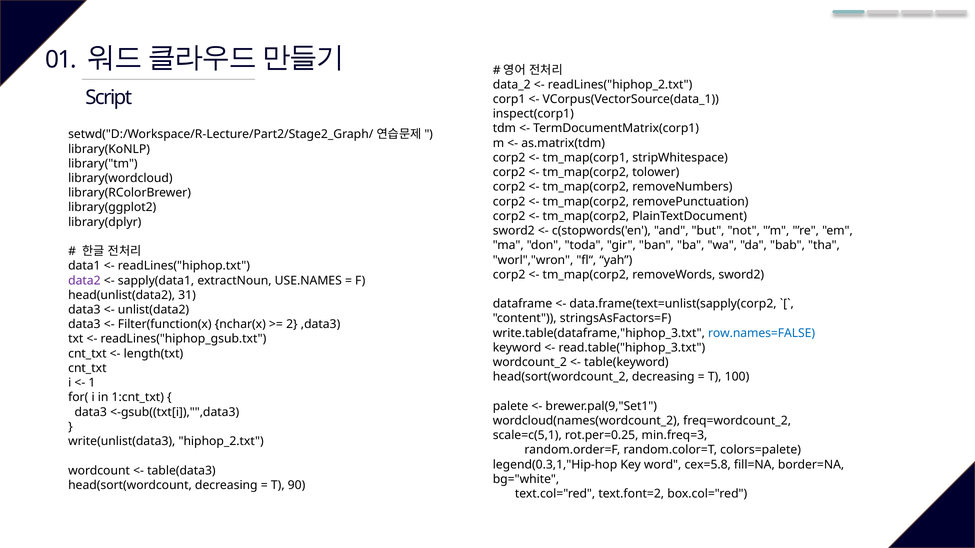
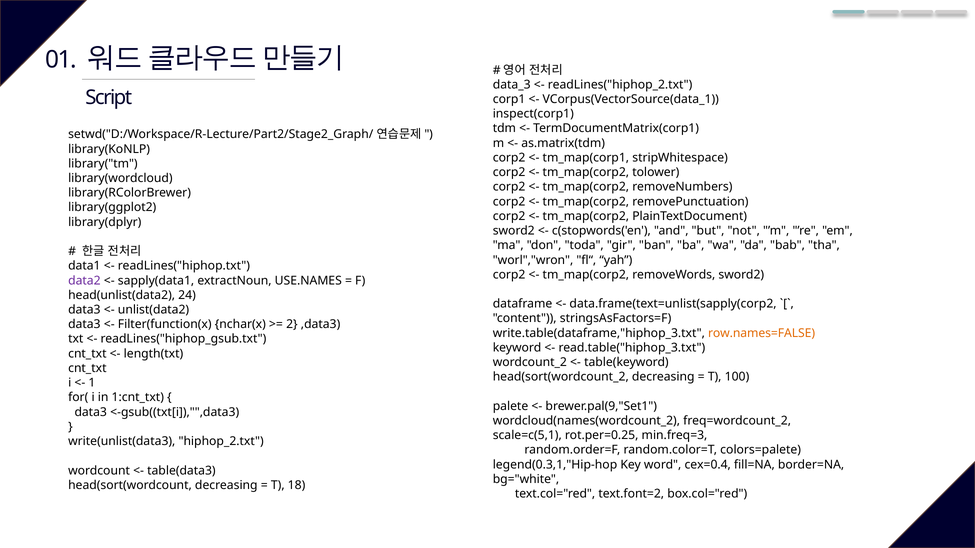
data_2: data_2 -> data_3
31: 31 -> 24
row.names=FALSE colour: blue -> orange
cex=5.8: cex=5.8 -> cex=0.4
90: 90 -> 18
